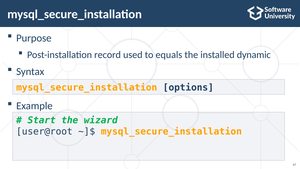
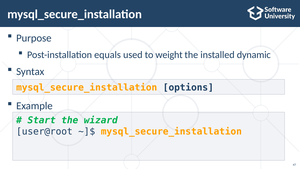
record: record -> equals
equals: equals -> weight
